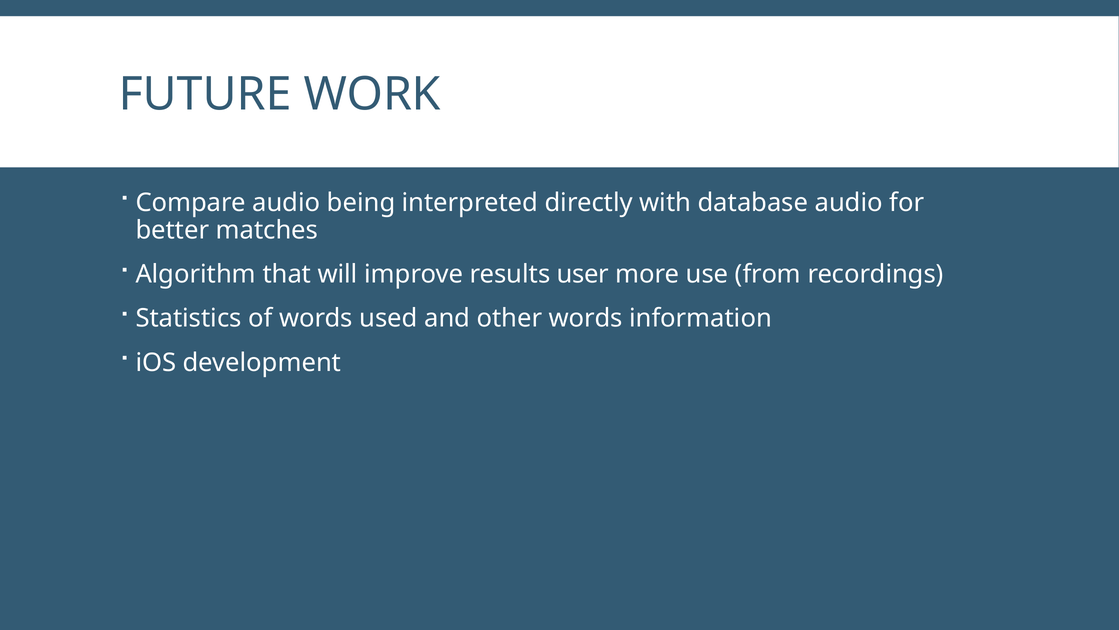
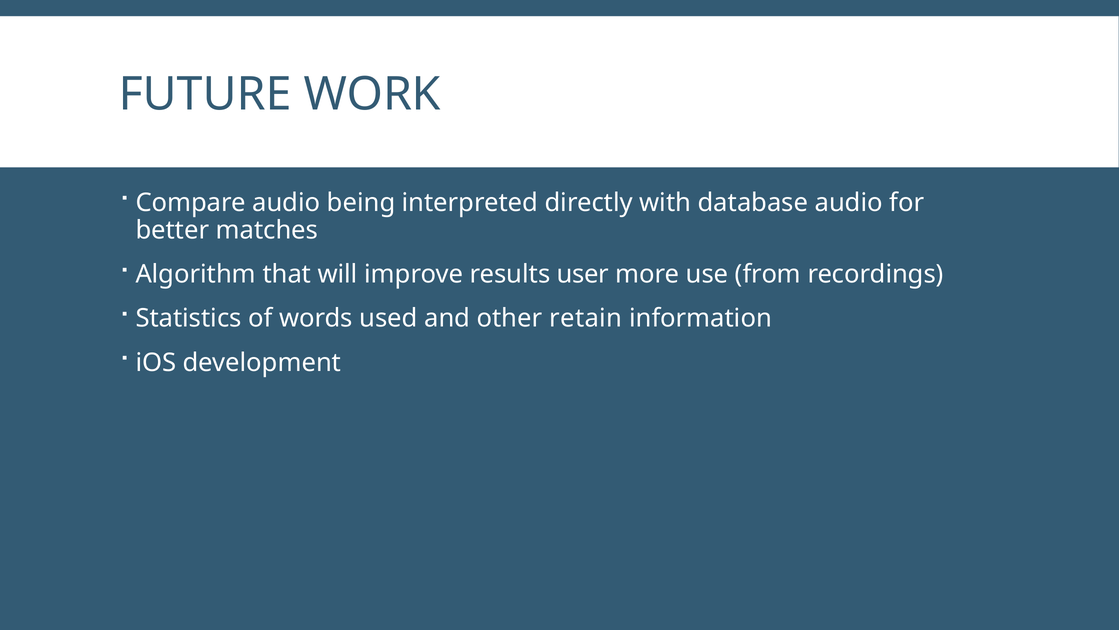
other words: words -> retain
